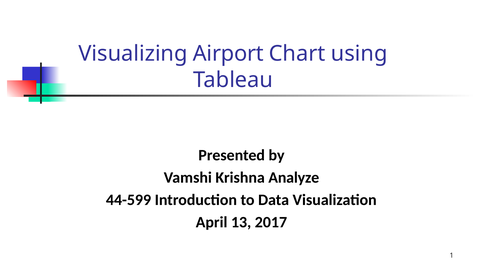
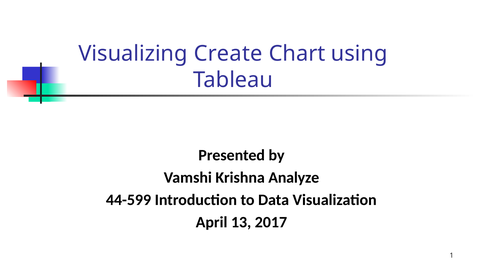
Airport: Airport -> Create
